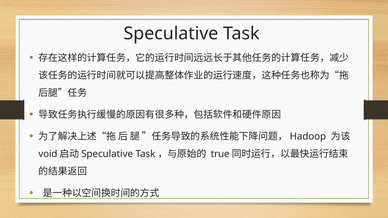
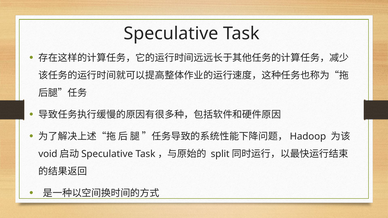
true: true -> split
